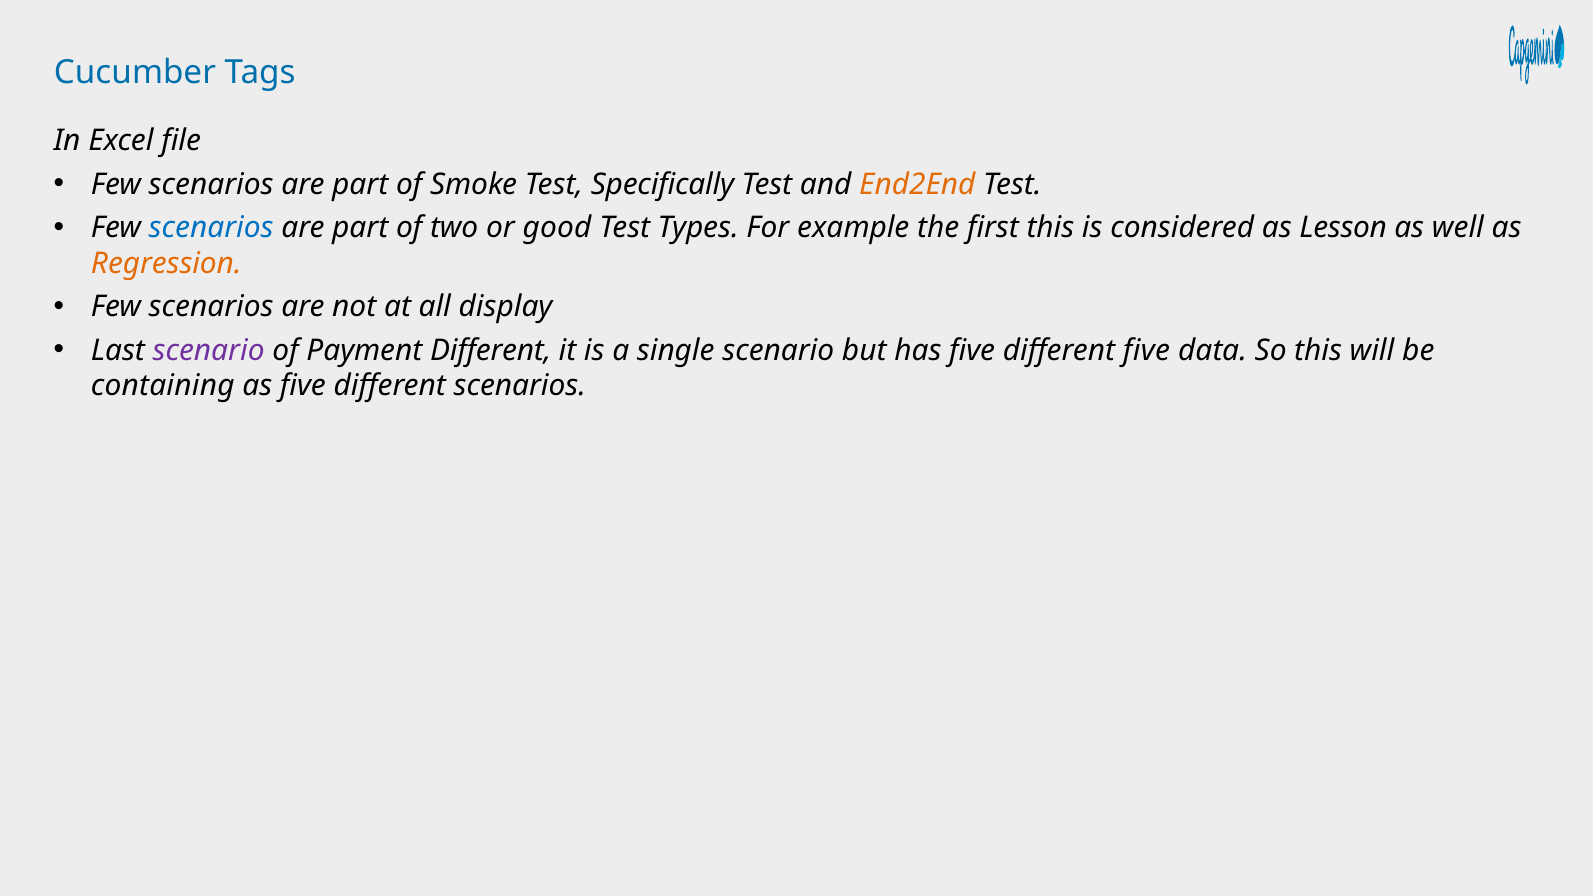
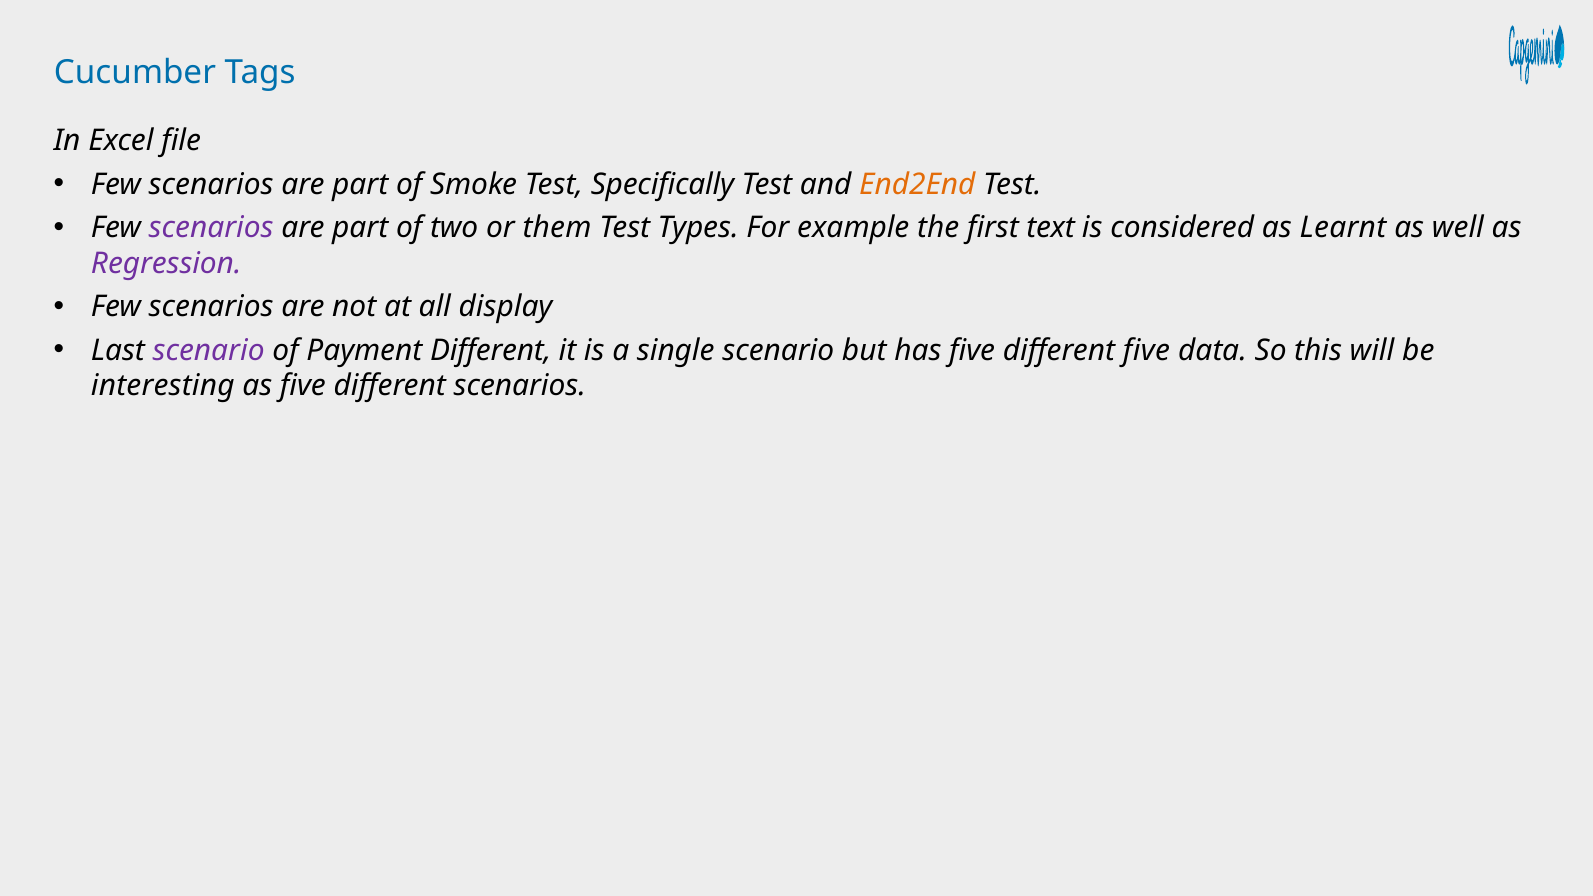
scenarios at (211, 228) colour: blue -> purple
good: good -> them
first this: this -> text
Lesson: Lesson -> Learnt
Regression colour: orange -> purple
containing: containing -> interesting
